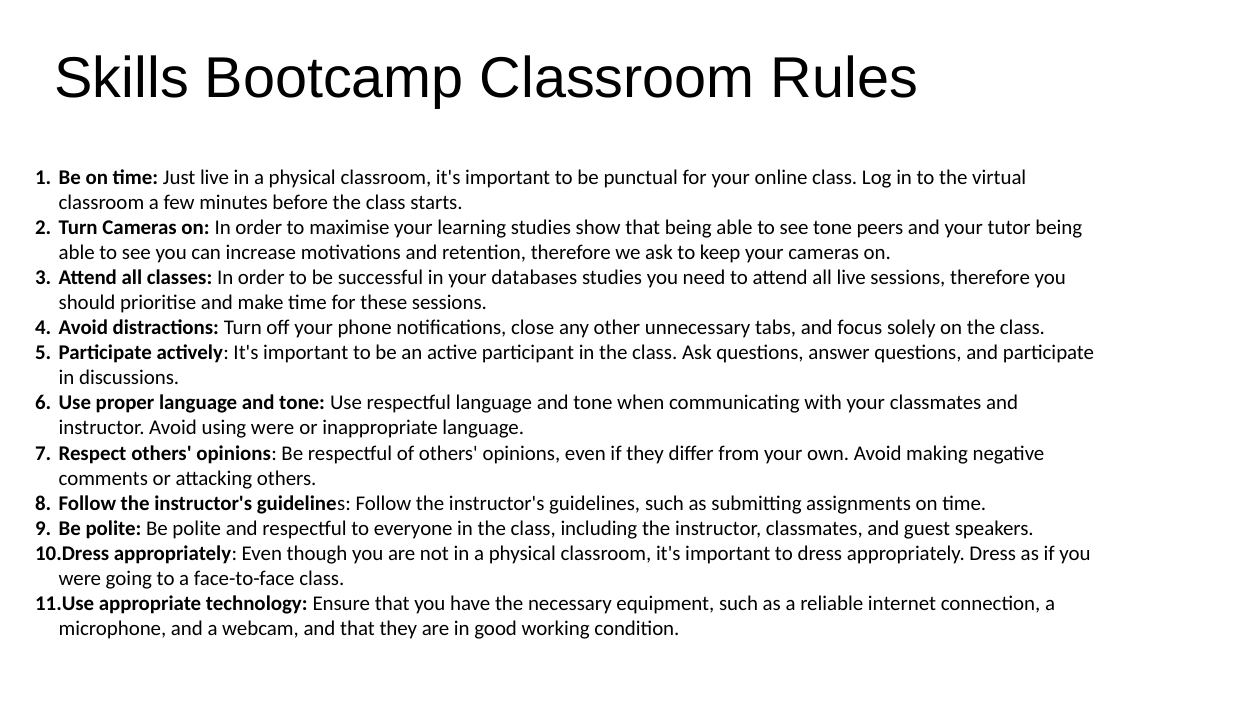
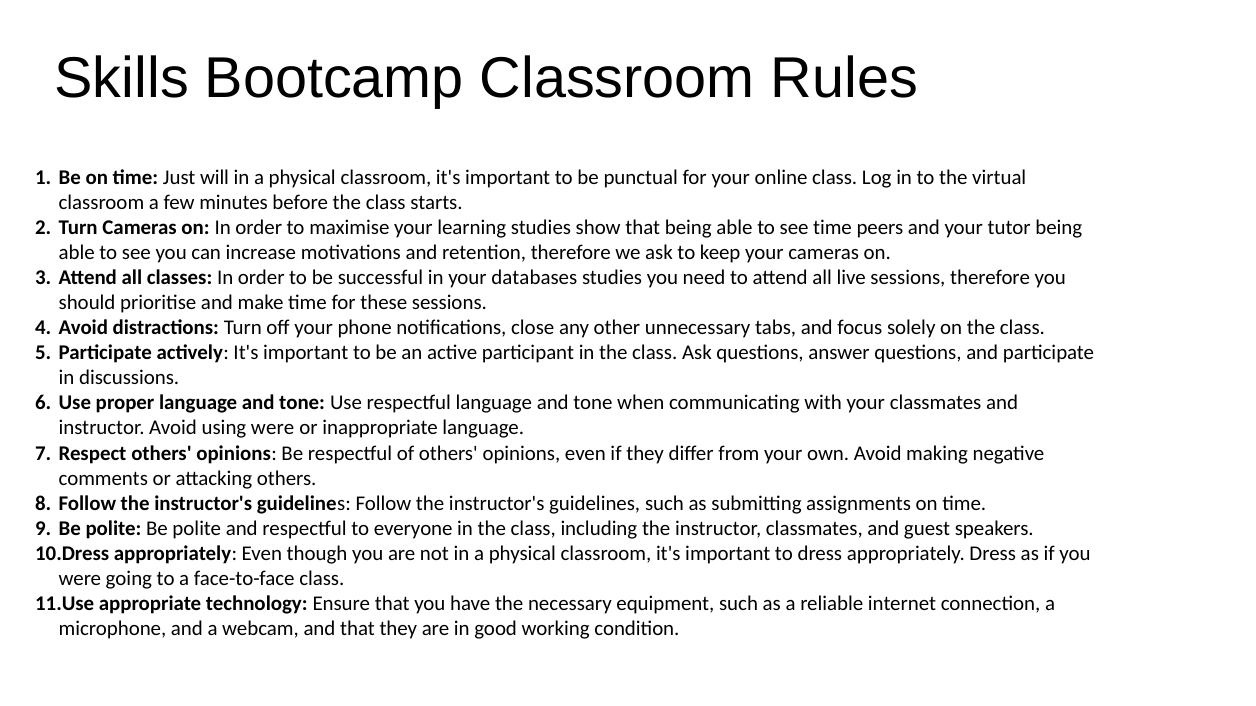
Just live: live -> will
see tone: tone -> time
